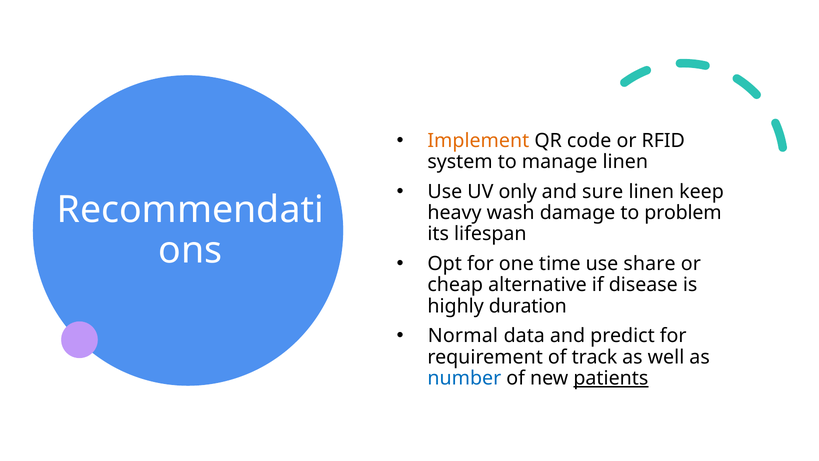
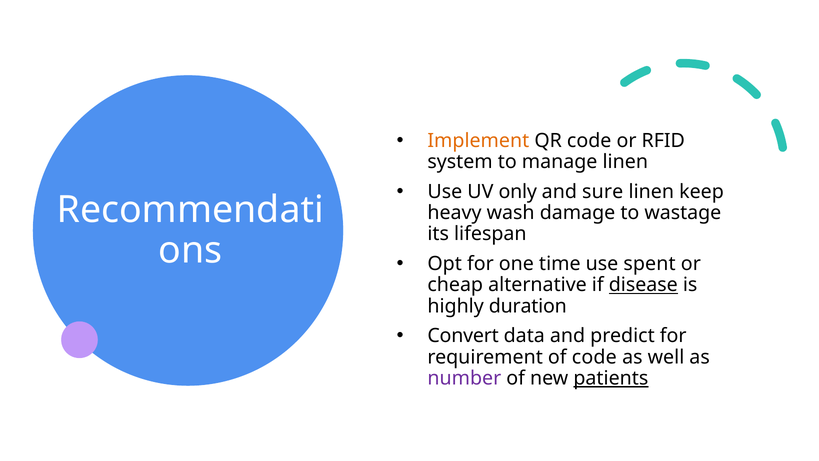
problem: problem -> wastage
share: share -> spent
disease underline: none -> present
Normal: Normal -> Convert
of track: track -> code
number colour: blue -> purple
